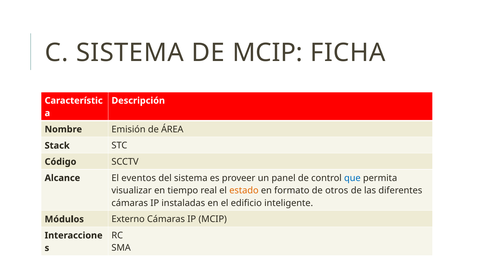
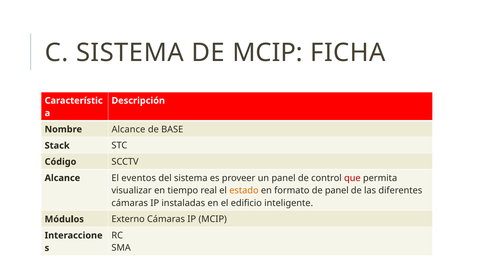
Nombre Emisión: Emisión -> Alcance
ÁREA: ÁREA -> BASE
que colour: blue -> red
de otros: otros -> panel
